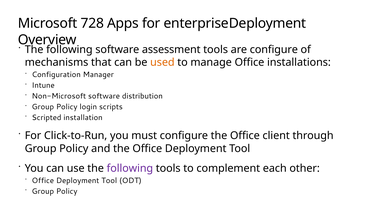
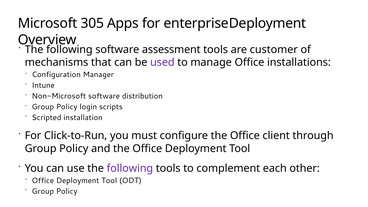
728: 728 -> 305
are configure: configure -> customer
used colour: orange -> purple
